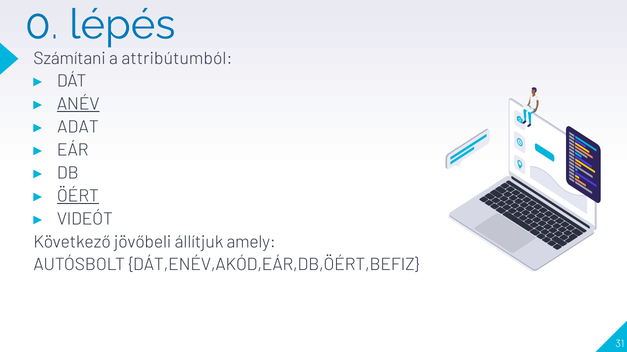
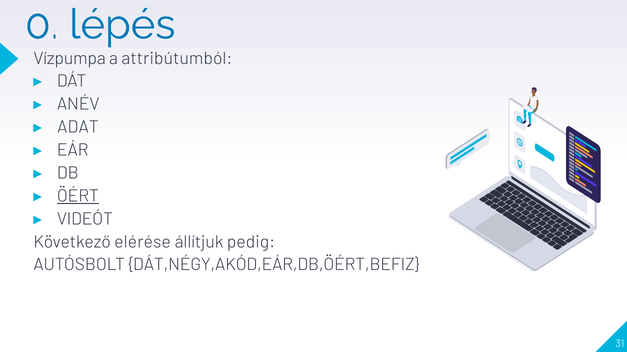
Számítani: Számítani -> Vízpumpa
ANÉV underline: present -> none
jövőbeli: jövőbeli -> elérése
amely: amely -> pedig
DÁT,ENÉV,AKÓD,EÁR,DB,ÖÉRT,BEFIZ: DÁT,ENÉV,AKÓD,EÁR,DB,ÖÉRT,BEFIZ -> DÁT,NÉGY,AKÓD,EÁR,DB,ÖÉRT,BEFIZ
